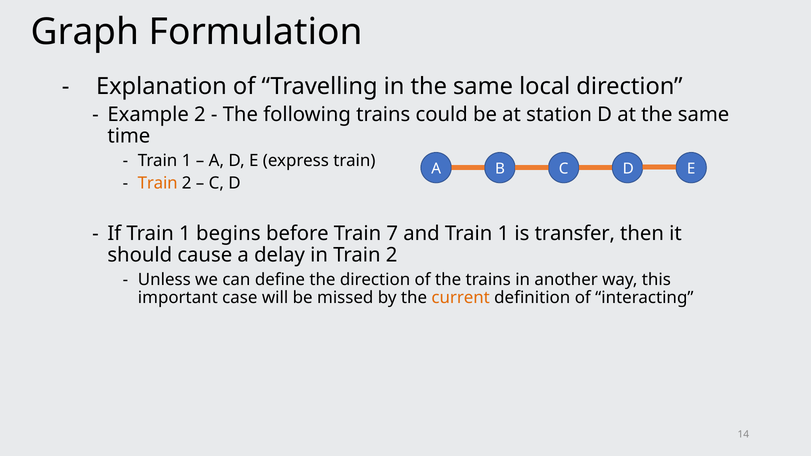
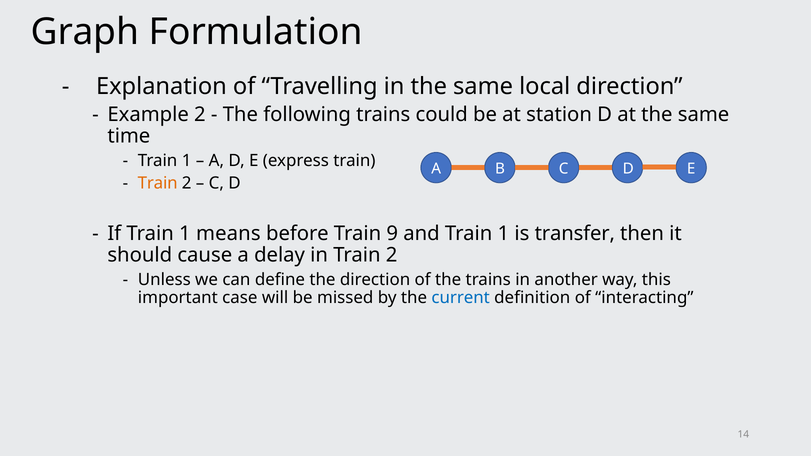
begins: begins -> means
7: 7 -> 9
current colour: orange -> blue
